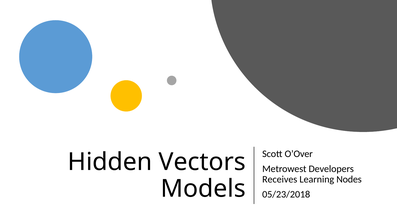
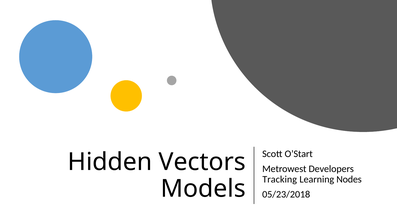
O’Over: O’Over -> O’Start
Receives: Receives -> Tracking
